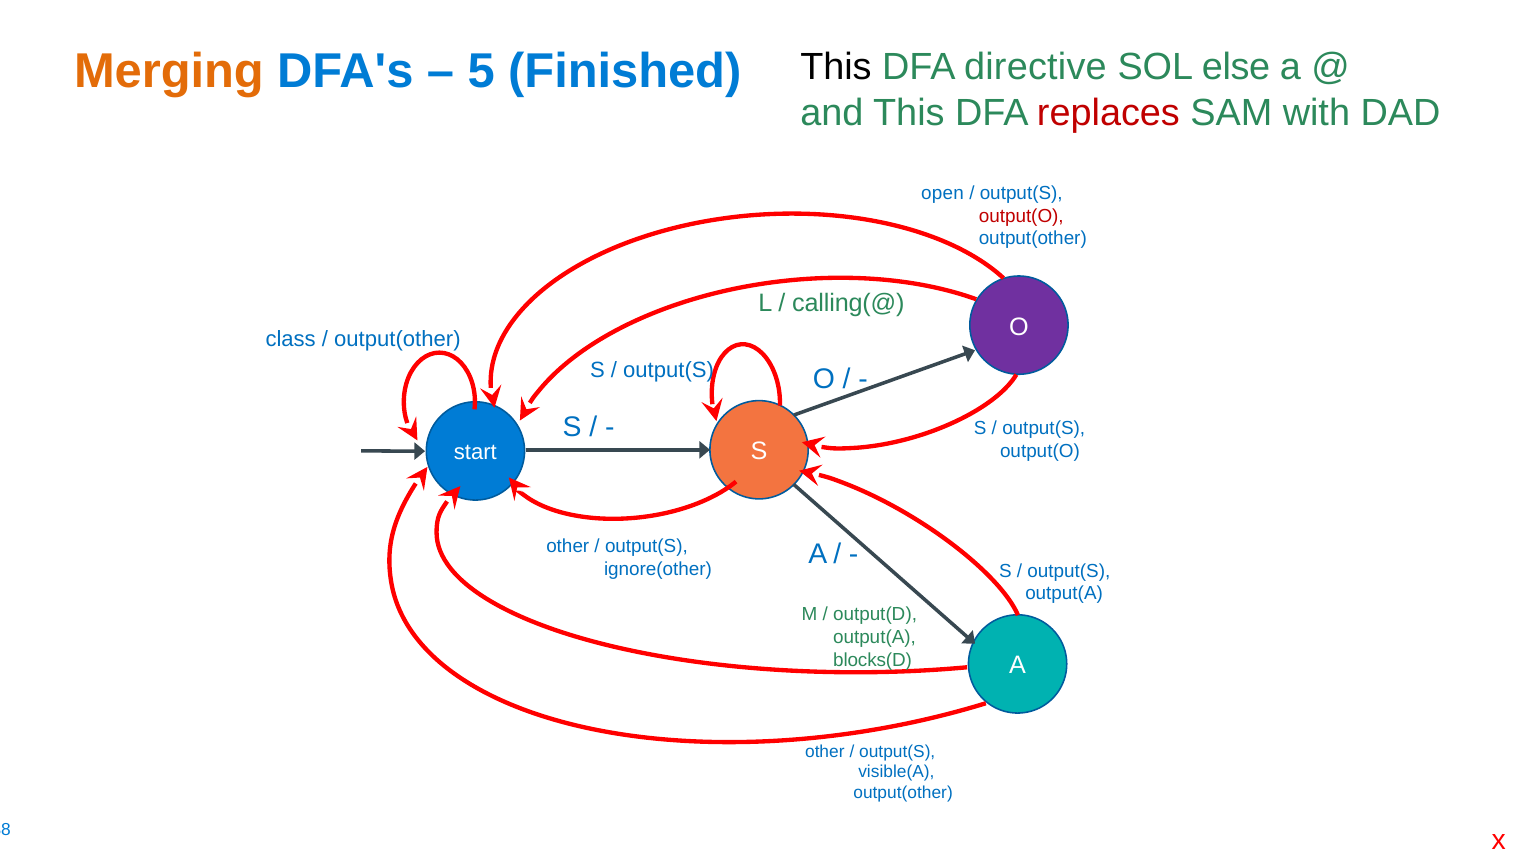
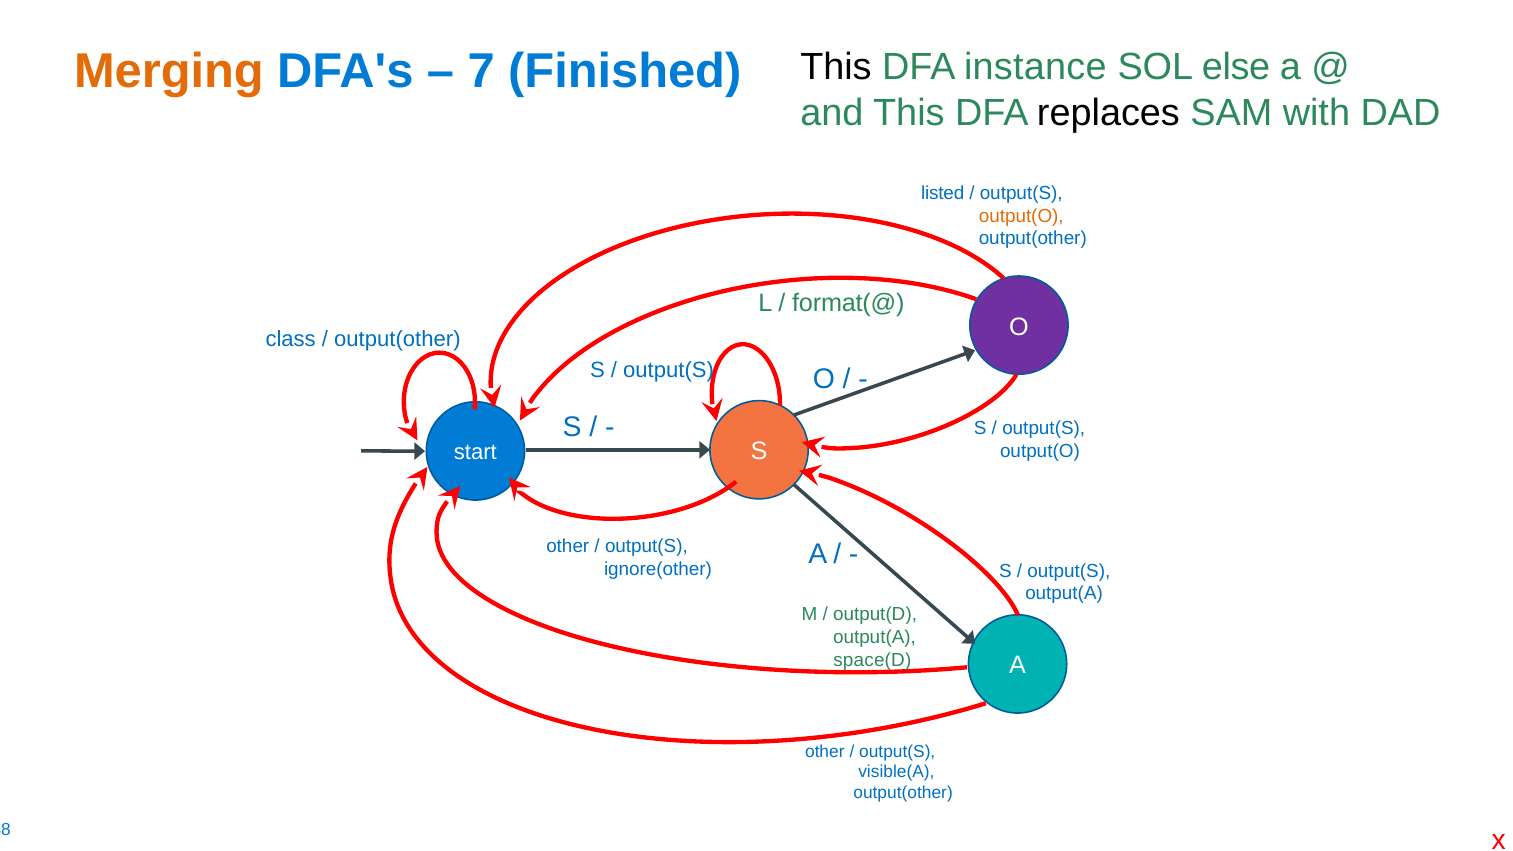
5: 5 -> 7
directive: directive -> instance
replaces colour: red -> black
open: open -> listed
output(O at (1021, 216) colour: red -> orange
calling(@: calling(@ -> format(@
blocks(D: blocks(D -> space(D
